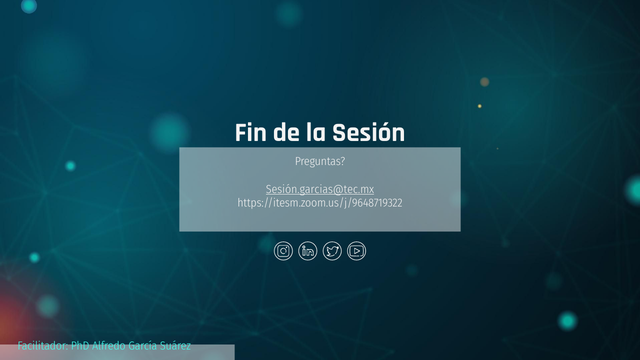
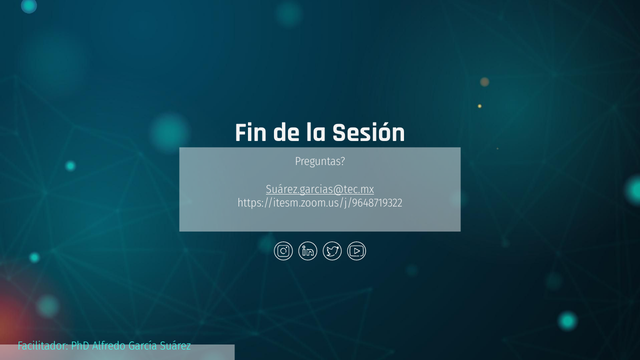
Sesión.garcias@tec.mx: Sesión.garcias@tec.mx -> Suárez.garcias@tec.mx
